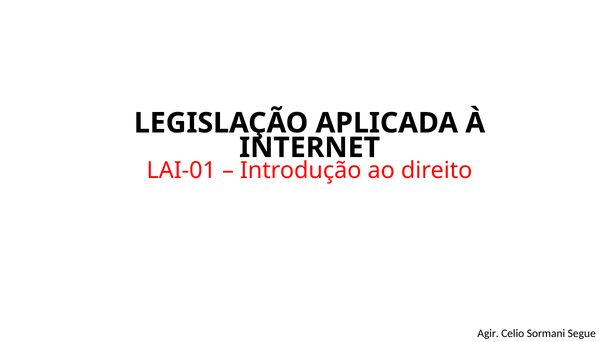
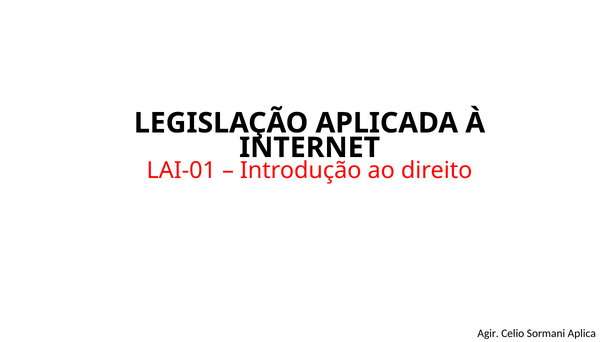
Segue: Segue -> Aplica
